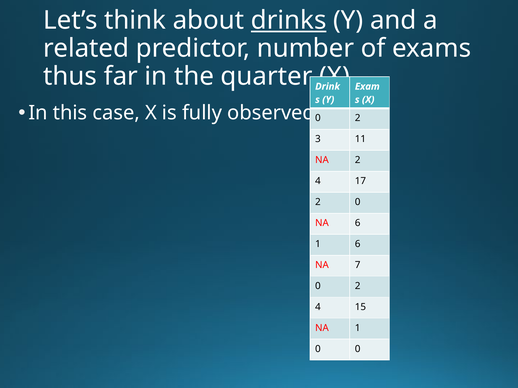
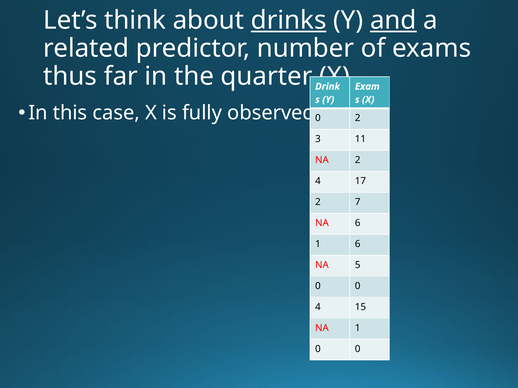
and underline: none -> present
2 0: 0 -> 7
7: 7 -> 5
2 at (358, 286): 2 -> 0
